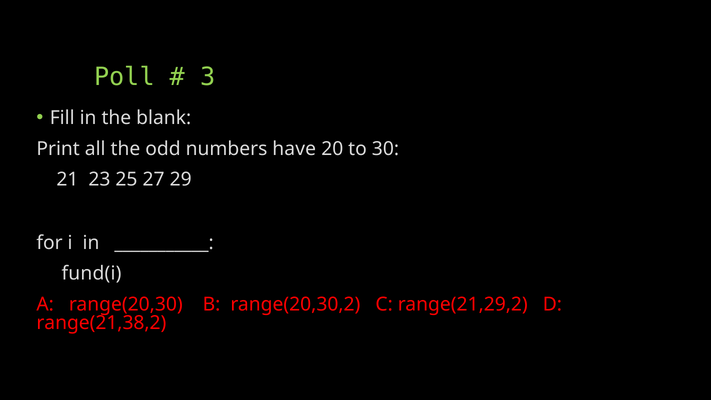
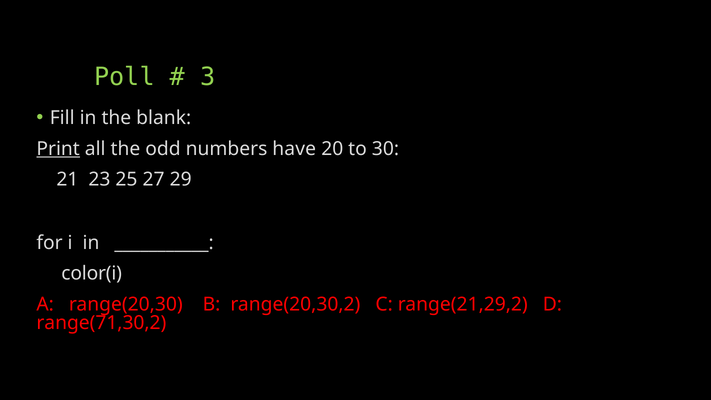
Print underline: none -> present
fund(i: fund(i -> color(i
range(21,38,2: range(21,38,2 -> range(71,30,2
